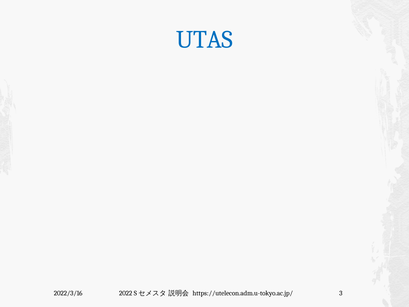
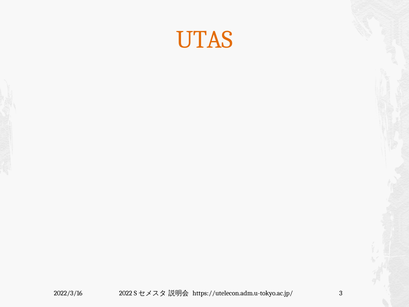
UTAS colour: blue -> orange
